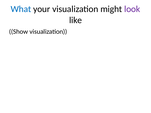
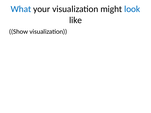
look colour: purple -> blue
